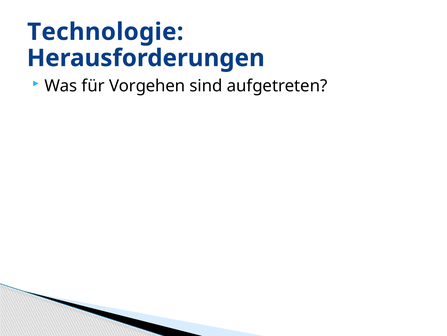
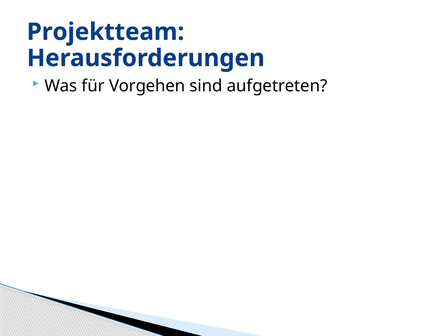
Technologie: Technologie -> Projektteam
